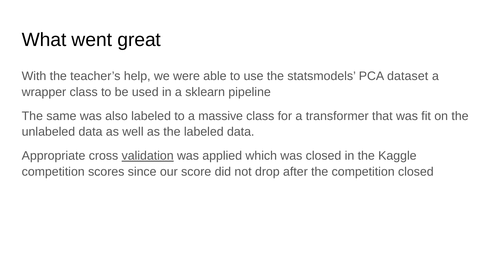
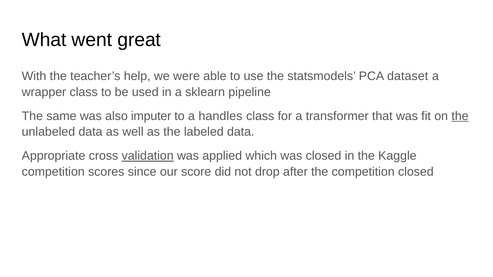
also labeled: labeled -> imputer
massive: massive -> handles
the at (460, 116) underline: none -> present
